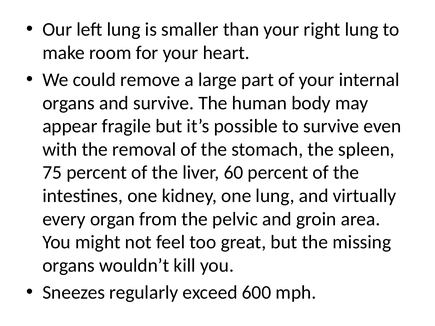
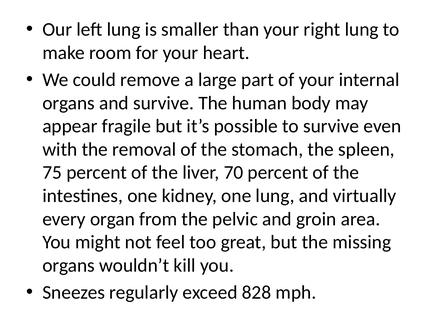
60: 60 -> 70
600: 600 -> 828
